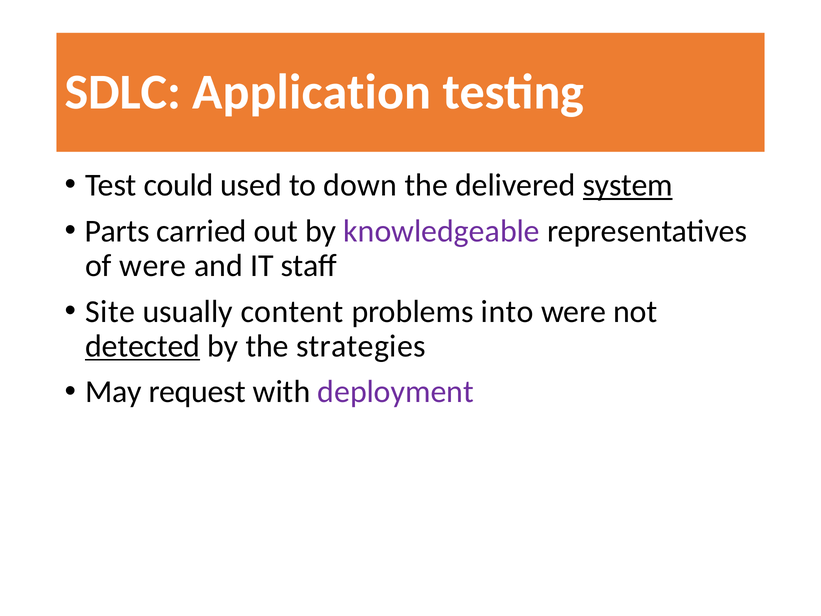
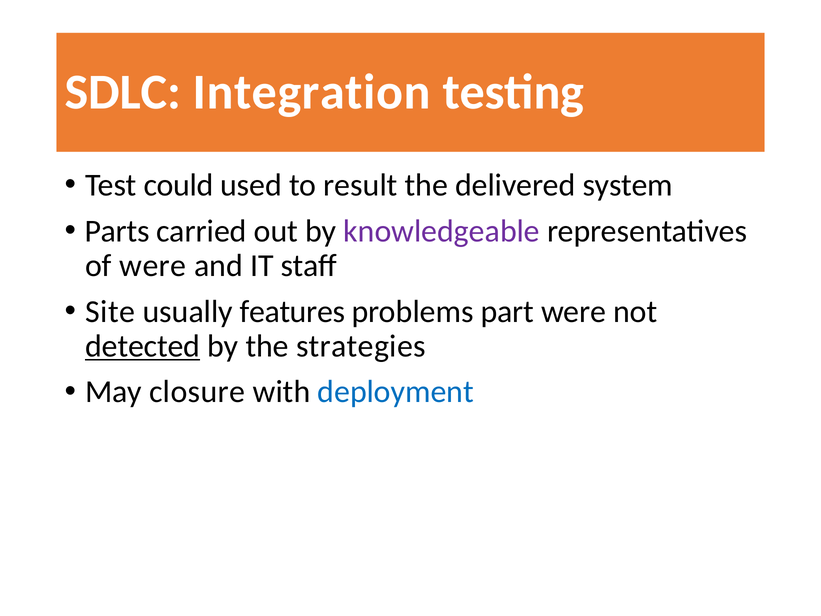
Application: Application -> Integration
down: down -> result
system underline: present -> none
content: content -> features
into: into -> part
request: request -> closure
deployment colour: purple -> blue
